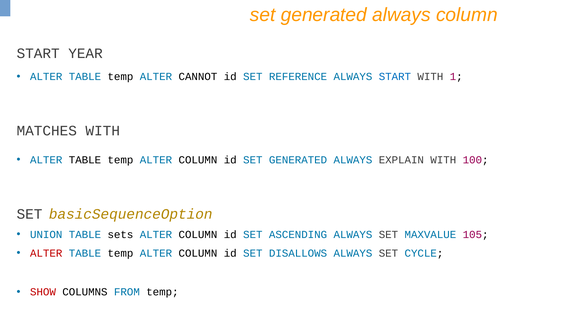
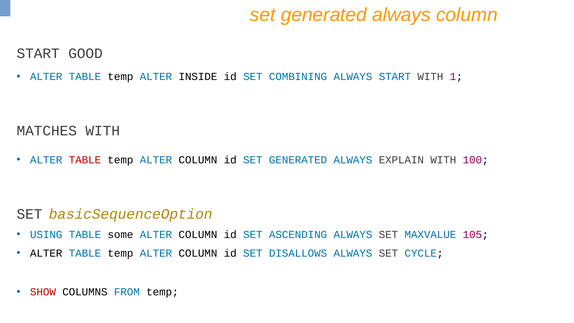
YEAR: YEAR -> GOOD
CANNOT: CANNOT -> INSIDE
REFERENCE: REFERENCE -> COMBINING
TABLE at (85, 160) colour: black -> red
UNION: UNION -> USING
sets: sets -> some
ALTER at (46, 253) colour: red -> black
